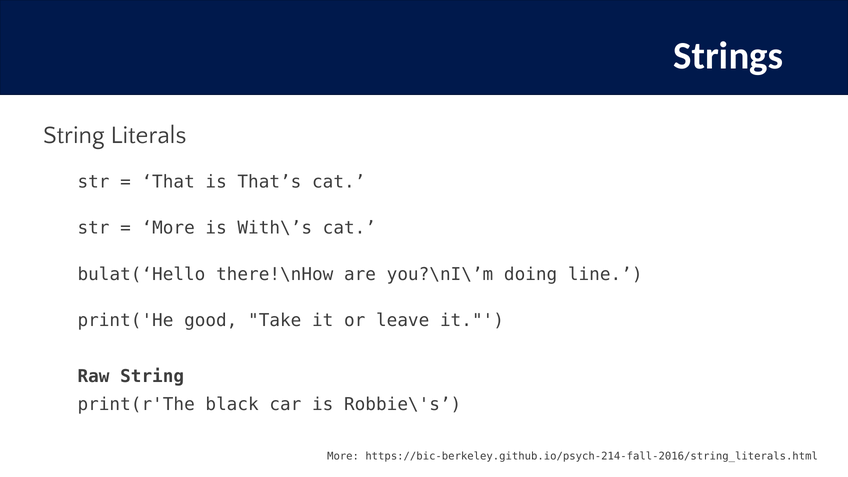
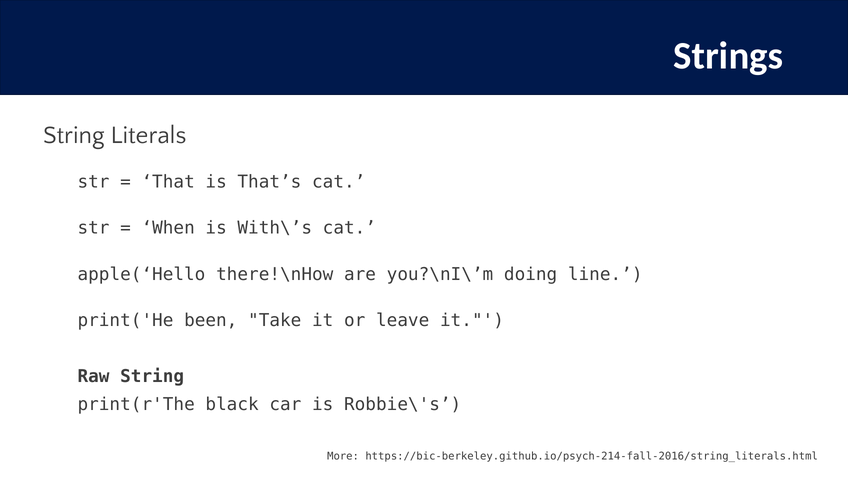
More at (168, 228): More -> When
bulat(‘Hello: bulat(‘Hello -> apple(‘Hello
good: good -> been
